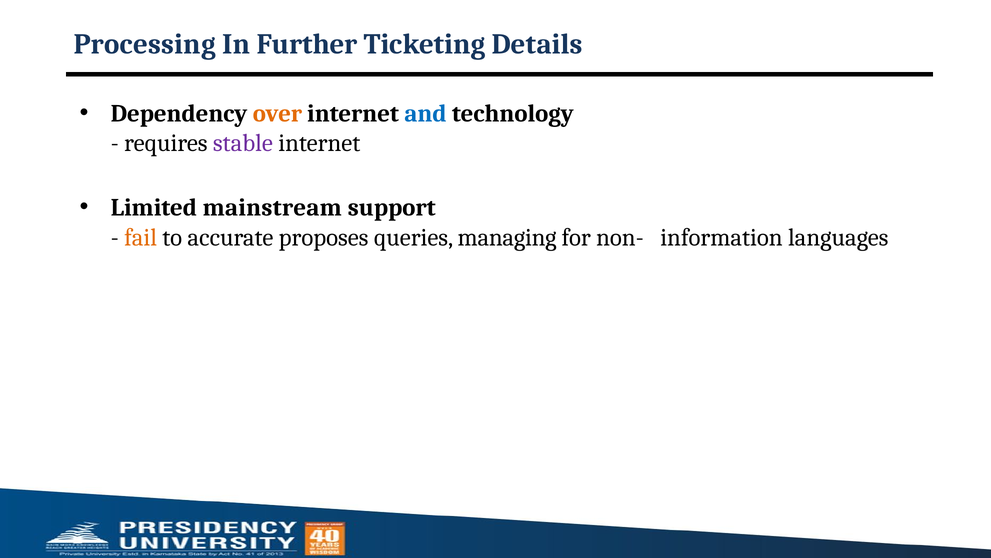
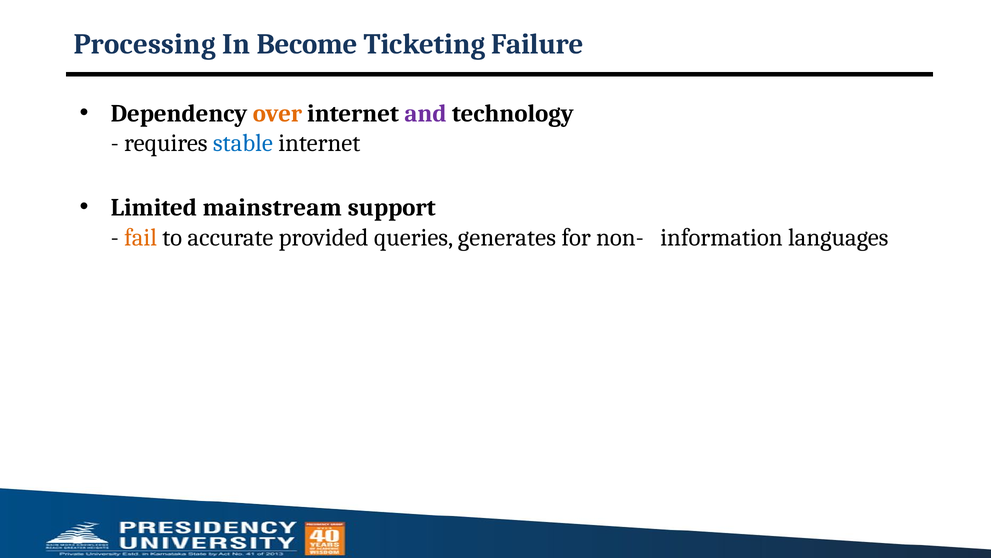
Further: Further -> Become
Details: Details -> Failure
and colour: blue -> purple
stable colour: purple -> blue
proposes: proposes -> provided
managing: managing -> generates
